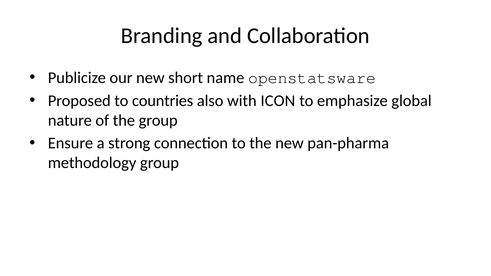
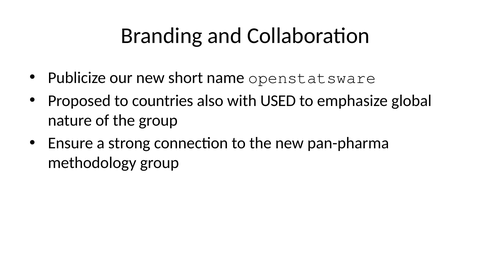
ICON: ICON -> USED
